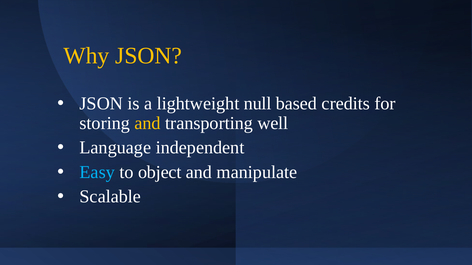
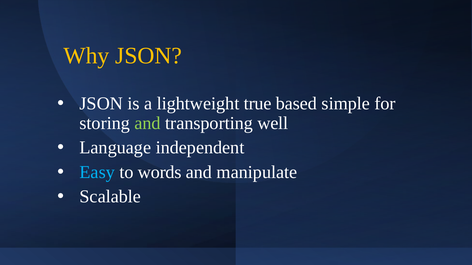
null: null -> true
credits: credits -> simple
and at (148, 123) colour: yellow -> light green
object: object -> words
